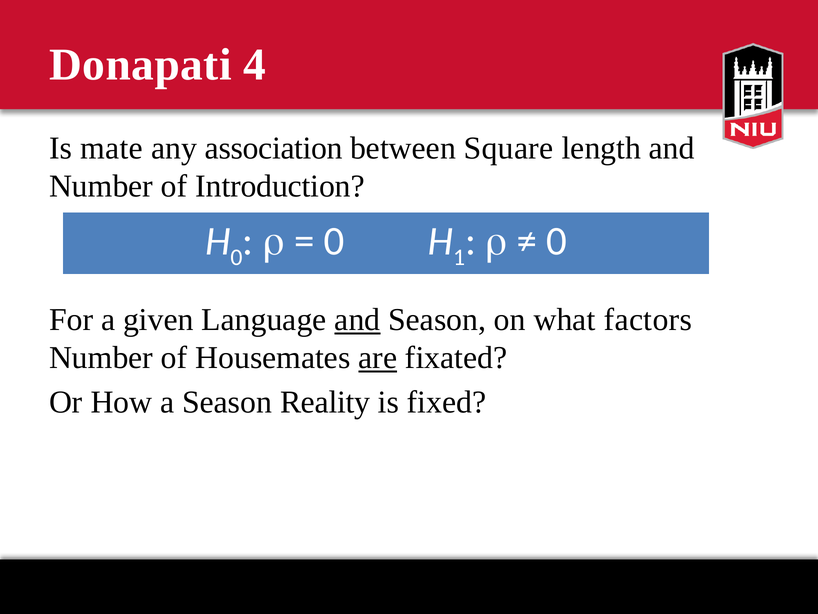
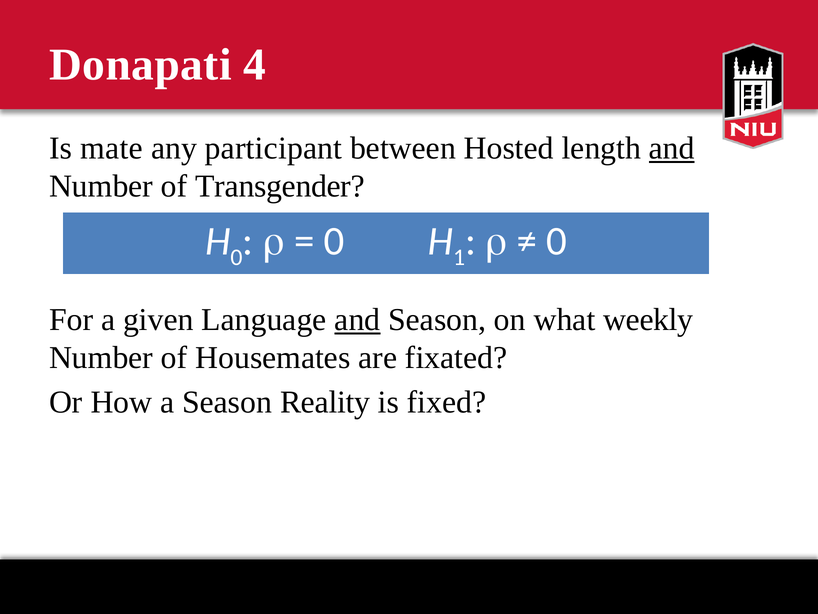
association: association -> participant
Square: Square -> Hosted
and at (672, 148) underline: none -> present
Introduction: Introduction -> Transgender
factors: factors -> weekly
are underline: present -> none
